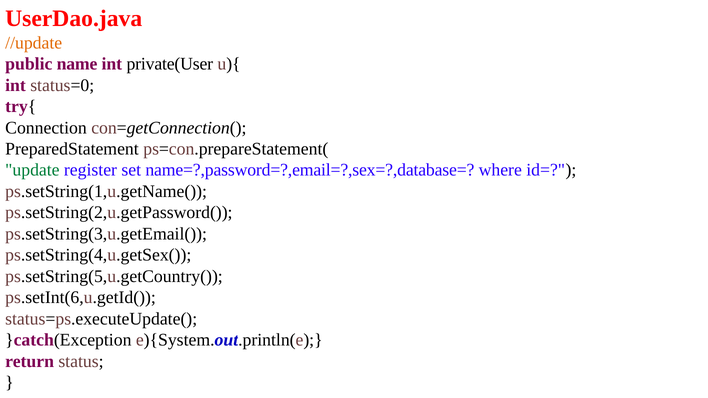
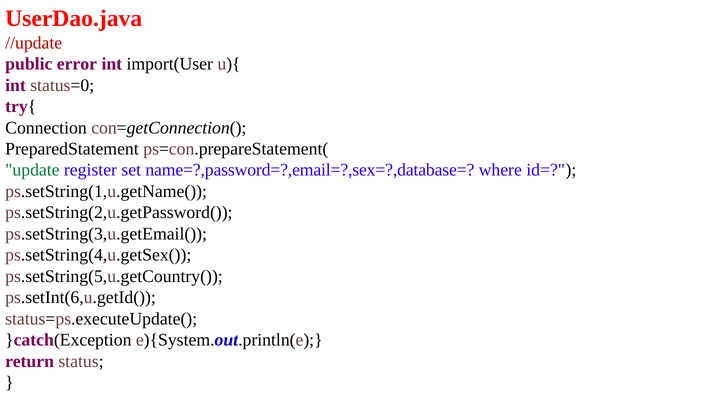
//update colour: orange -> red
name: name -> error
private(User: private(User -> import(User
